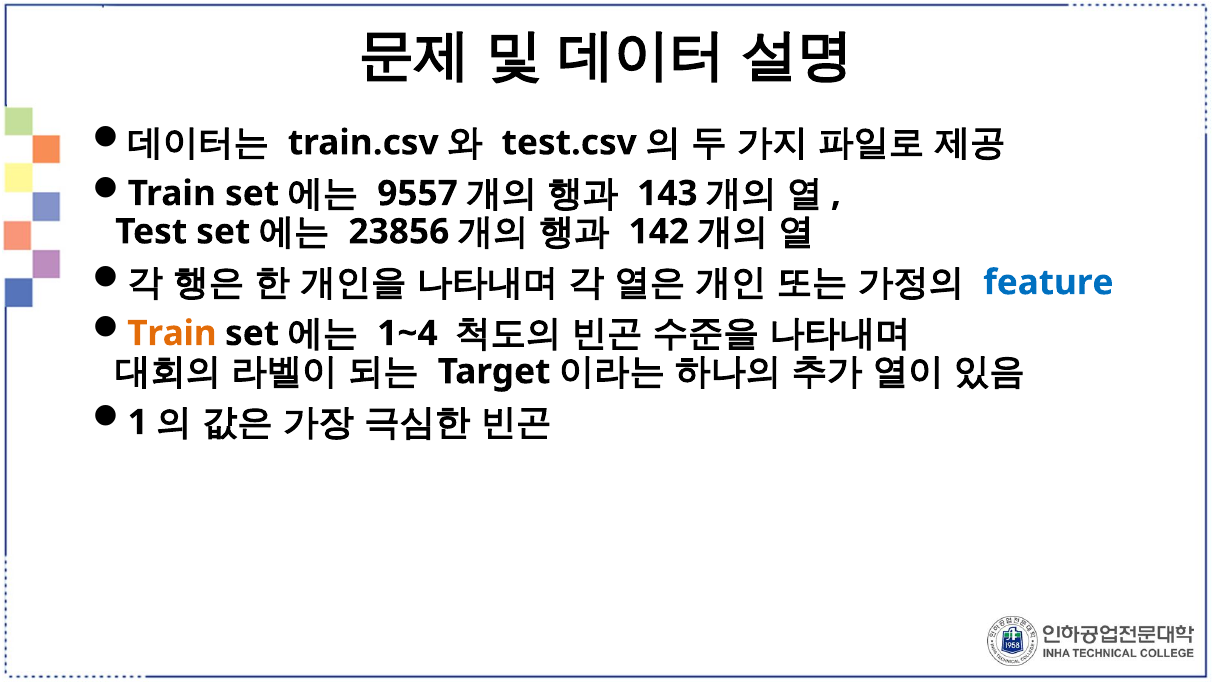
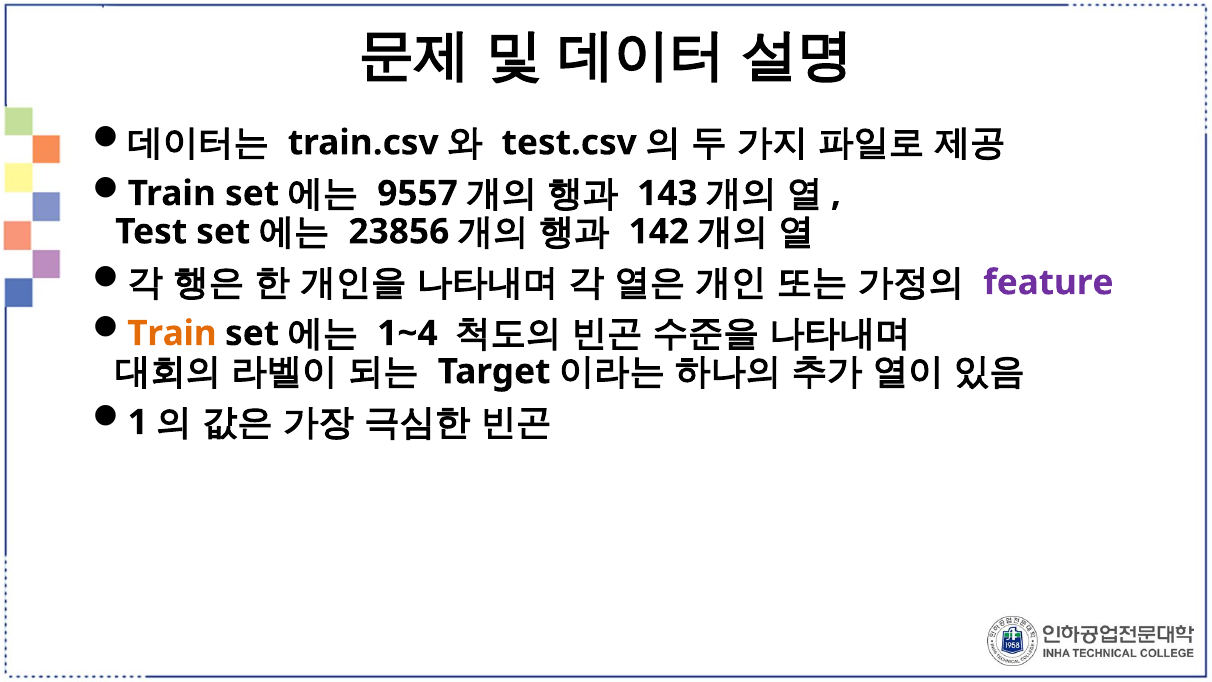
feature colour: blue -> purple
